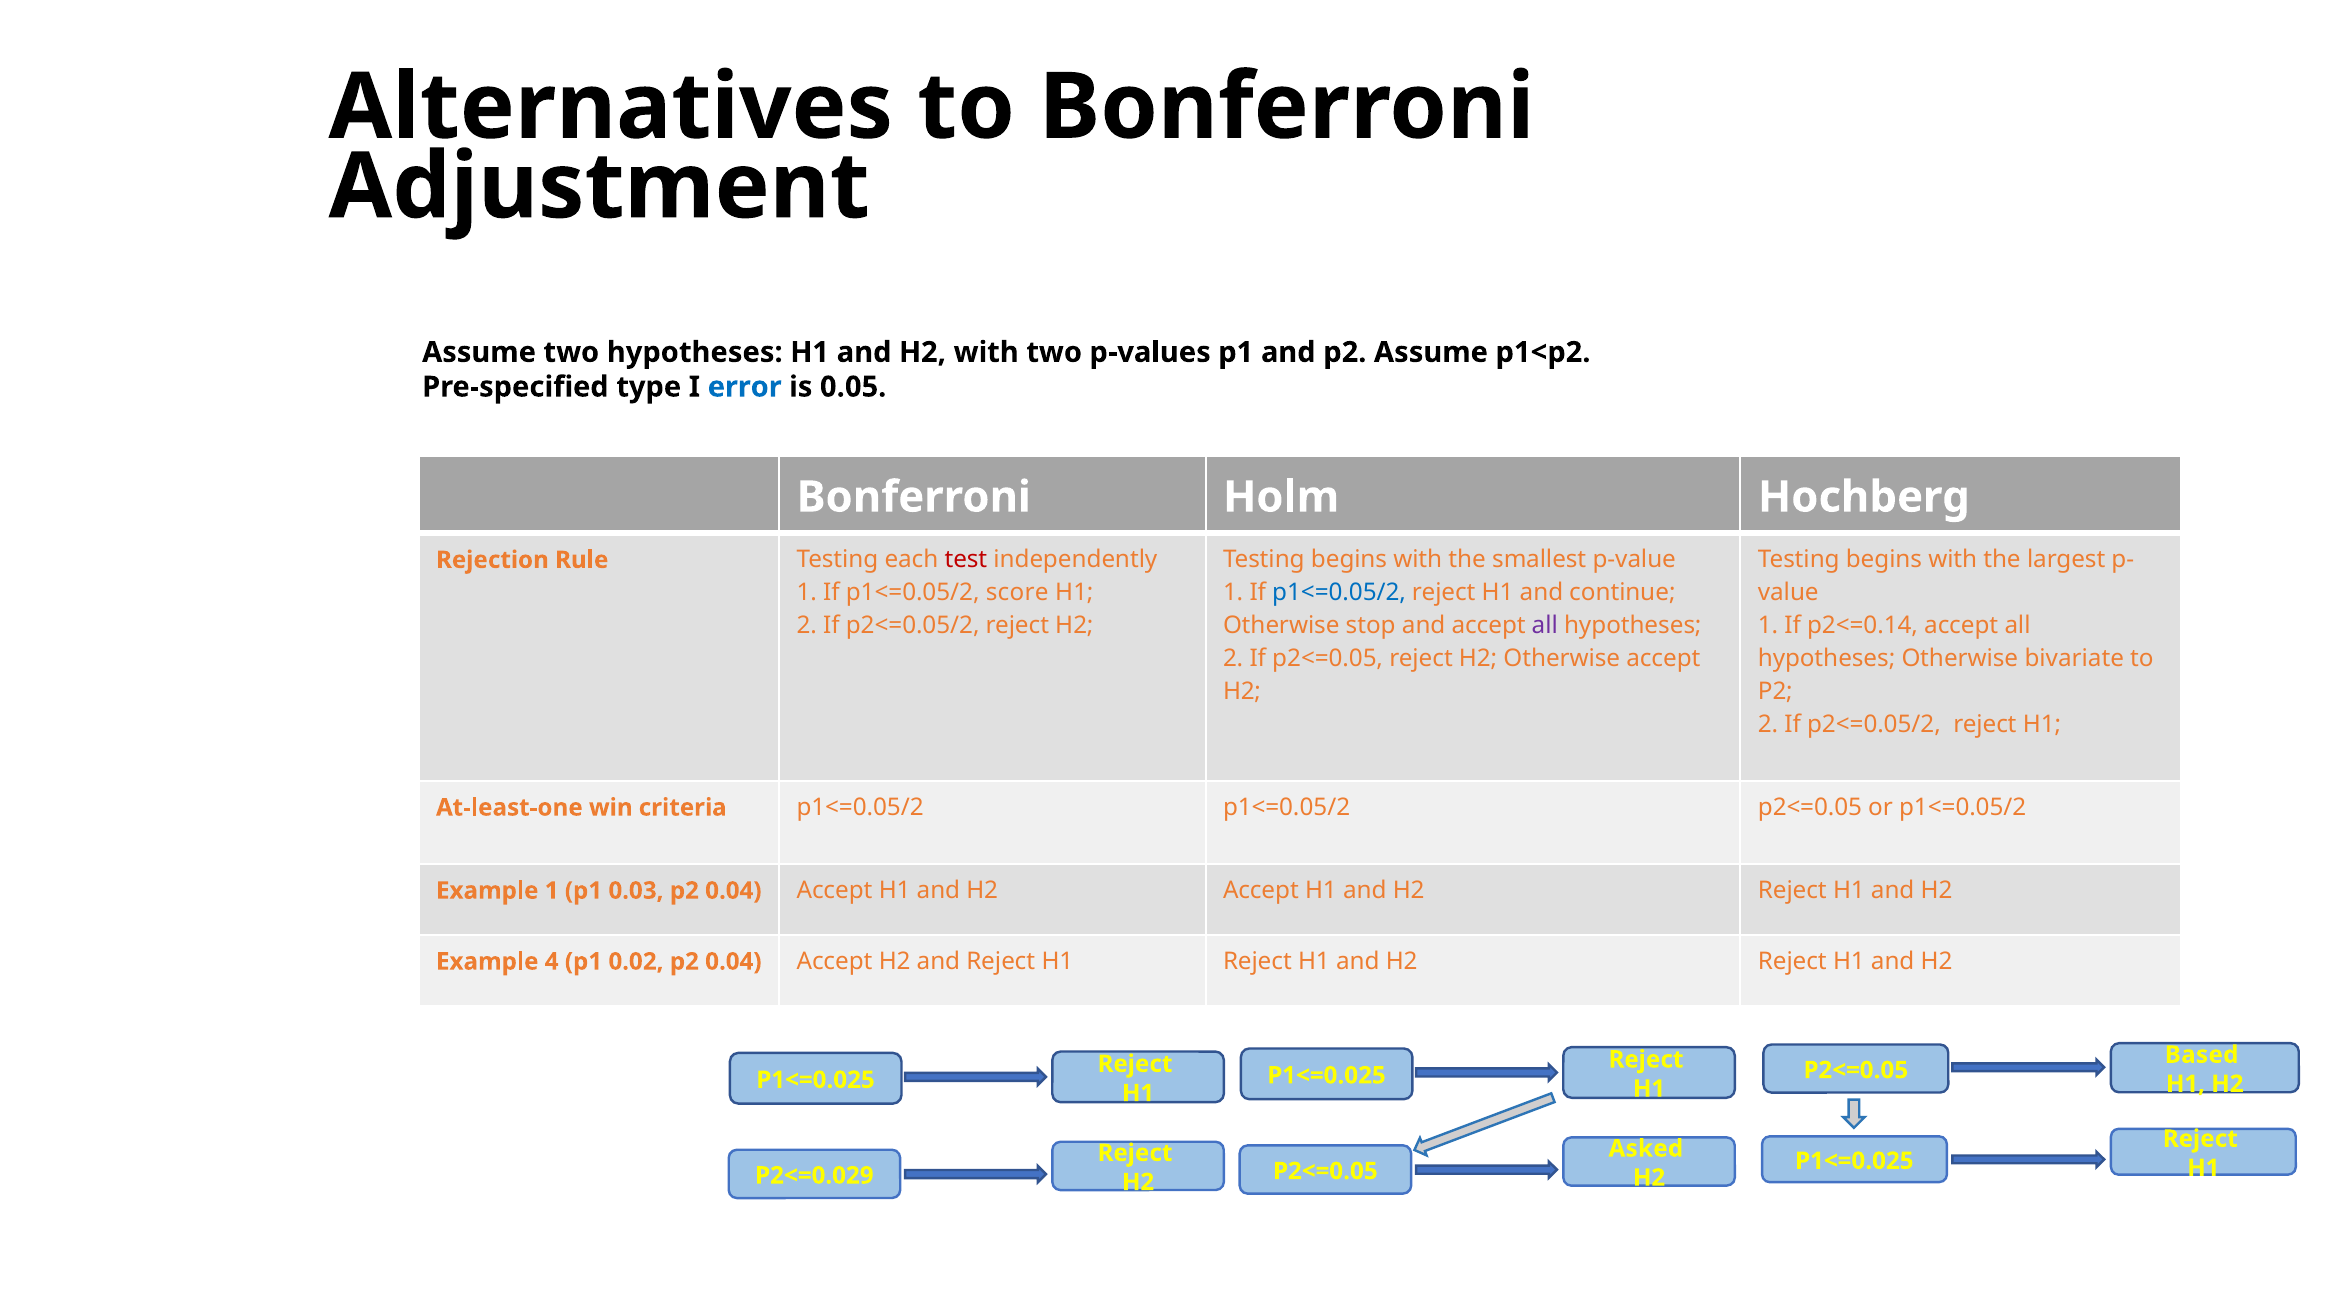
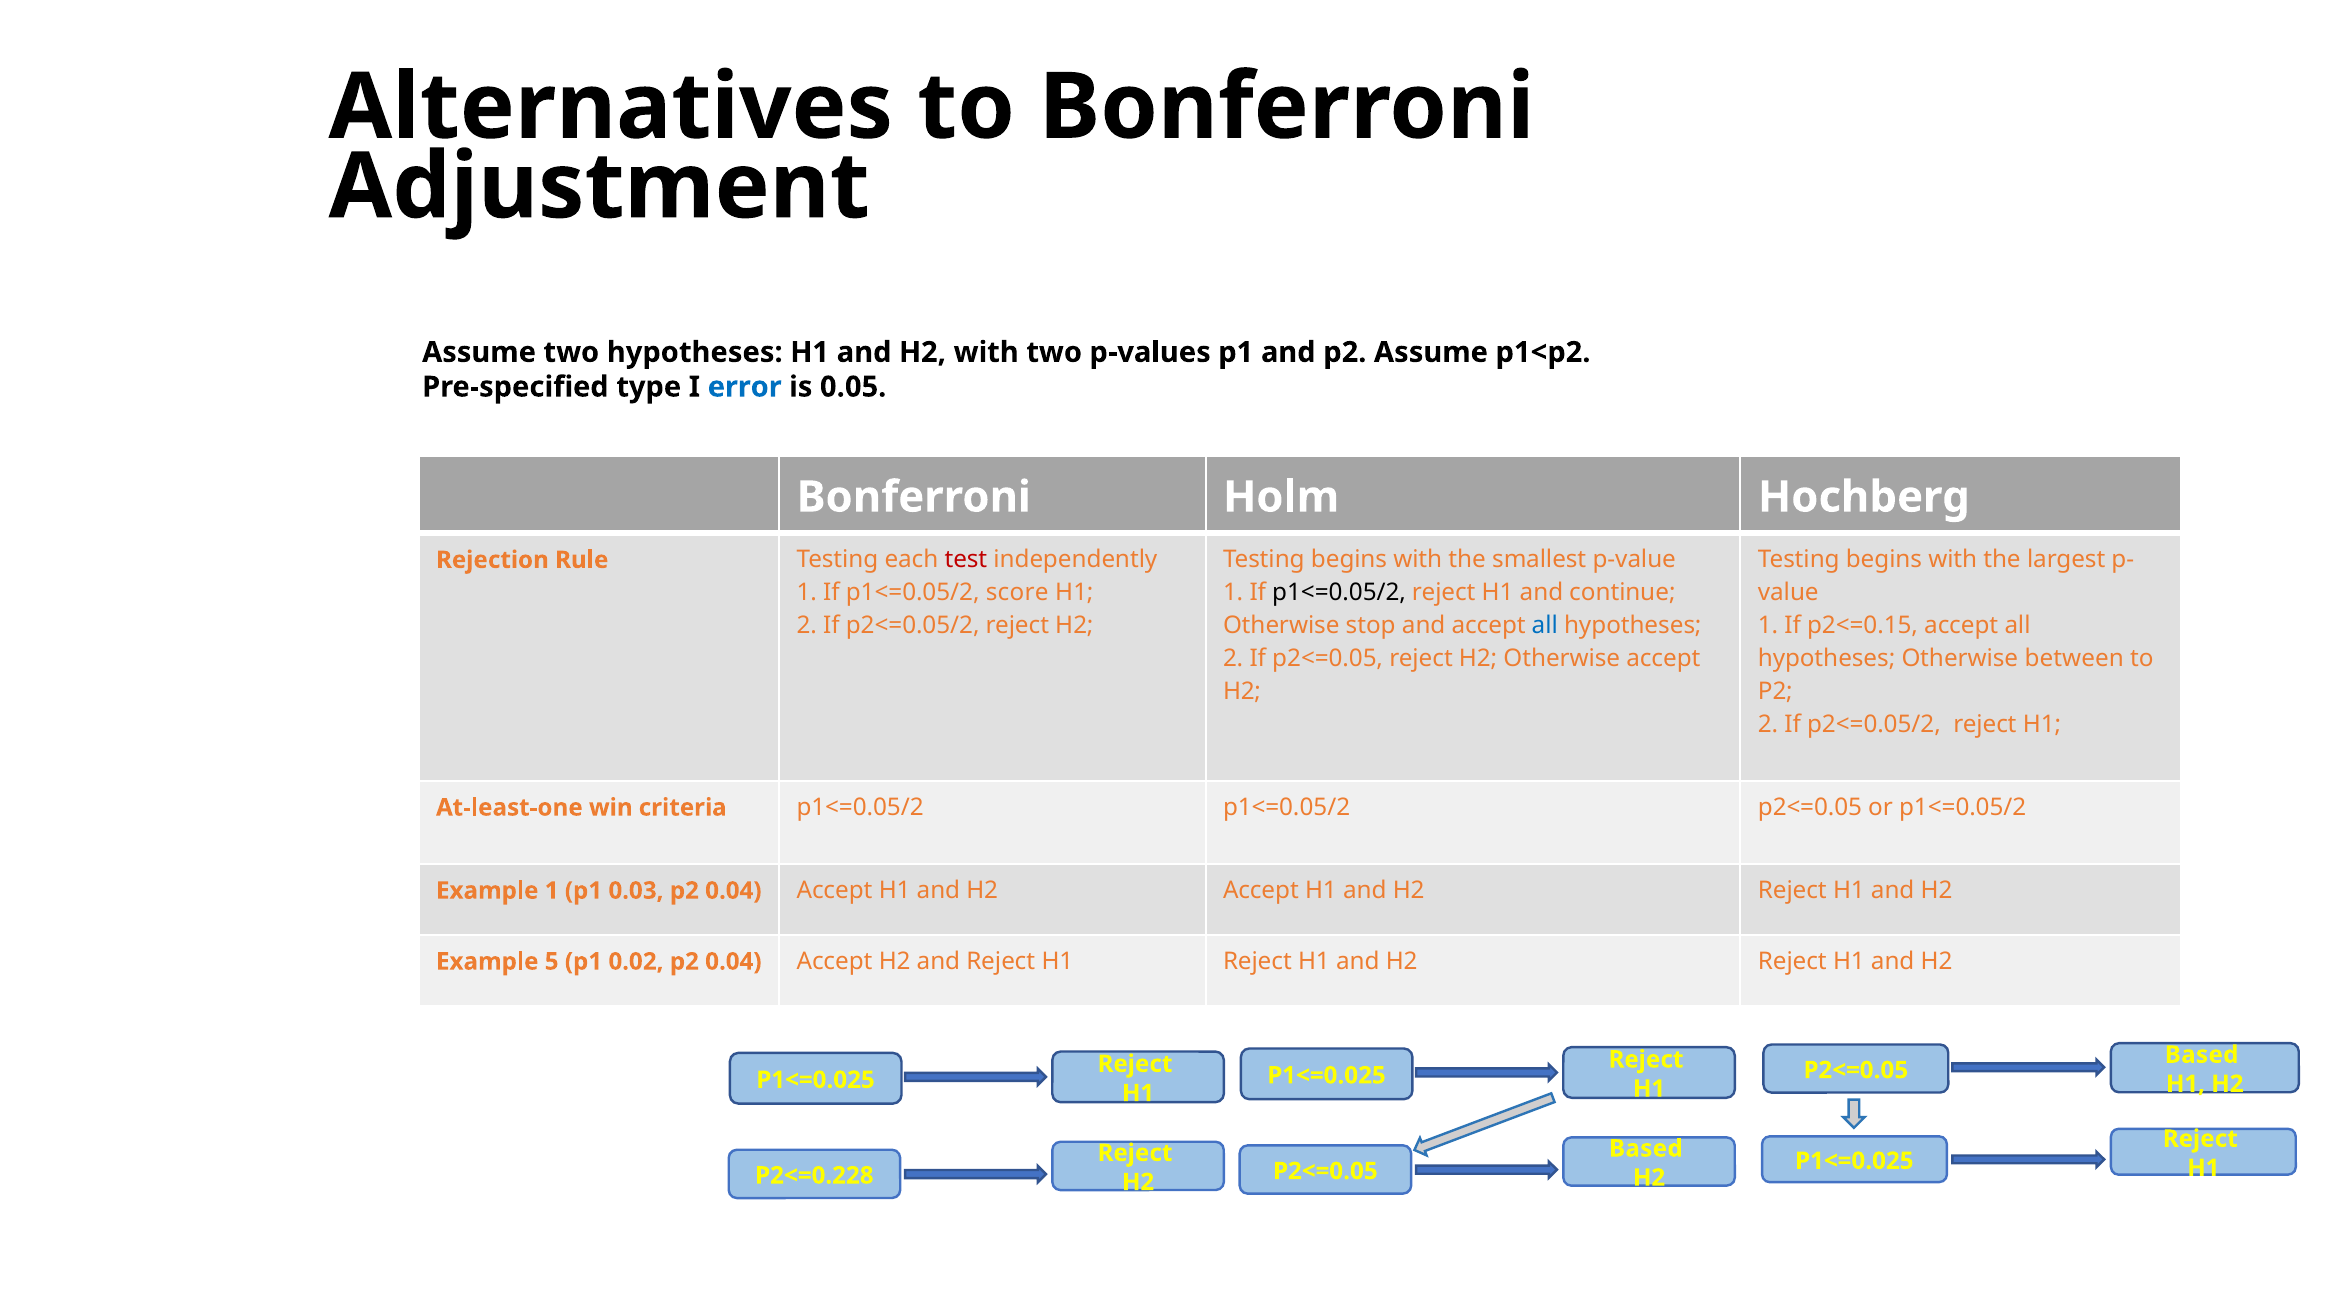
p1<=0.05/2 at (1339, 592) colour: blue -> black
p2<=0.14: p2<=0.14 -> p2<=0.15
all at (1545, 625) colour: purple -> blue
bivariate: bivariate -> between
4: 4 -> 5
Asked at (1646, 1148): Asked -> Based
P2<=0.029: P2<=0.029 -> P2<=0.228
